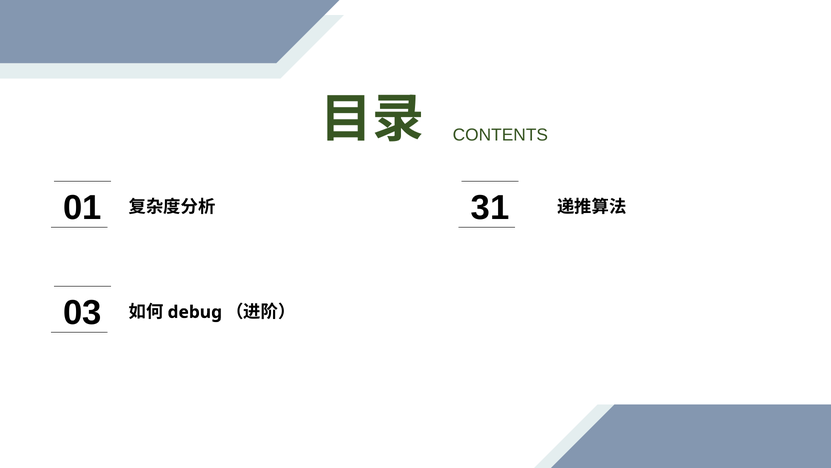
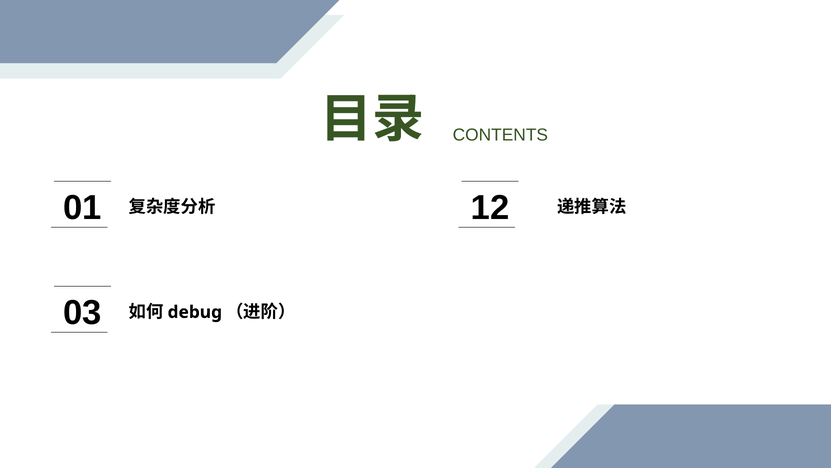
31: 31 -> 12
